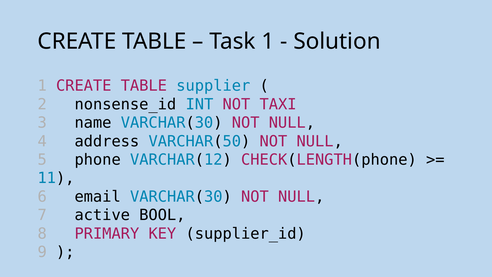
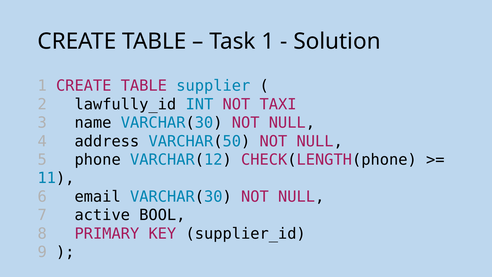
nonsense_id: nonsense_id -> lawfully_id
